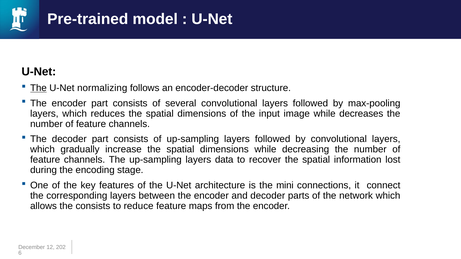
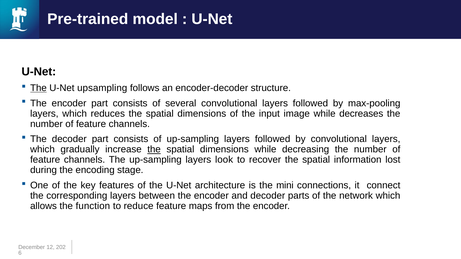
normalizing: normalizing -> upsampling
the at (154, 150) underline: none -> present
data: data -> look
the consists: consists -> function
